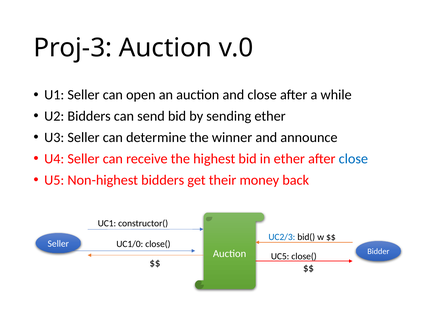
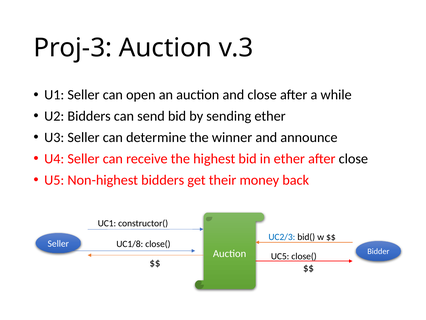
v.0: v.0 -> v.3
close at (353, 159) colour: blue -> black
UC1/0: UC1/0 -> UC1/8
